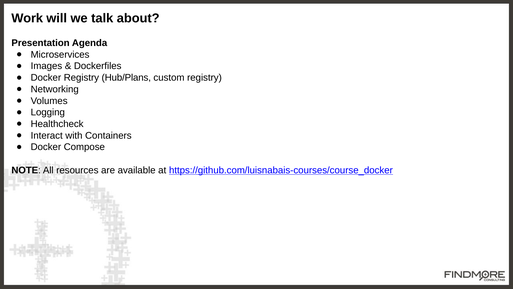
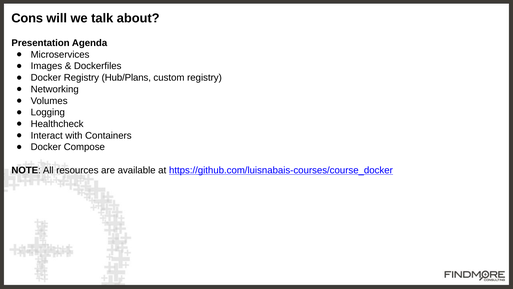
Work: Work -> Cons
